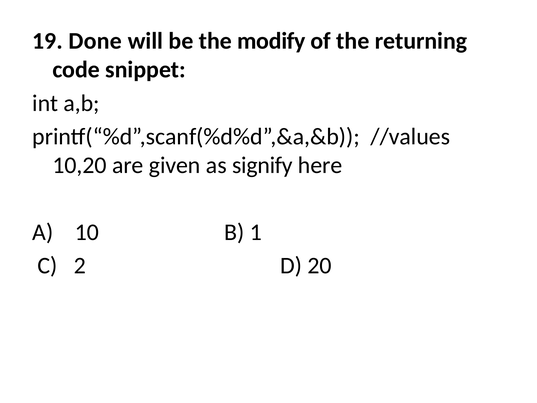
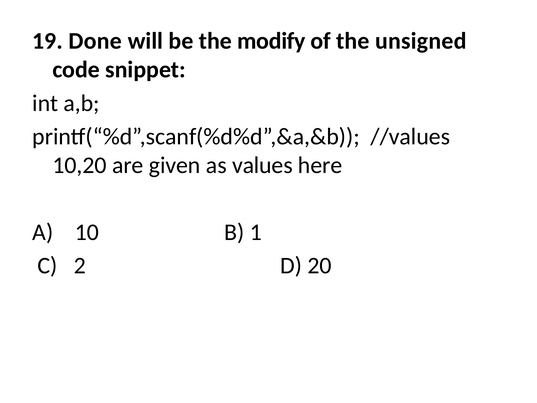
returning: returning -> unsigned
signify: signify -> values
